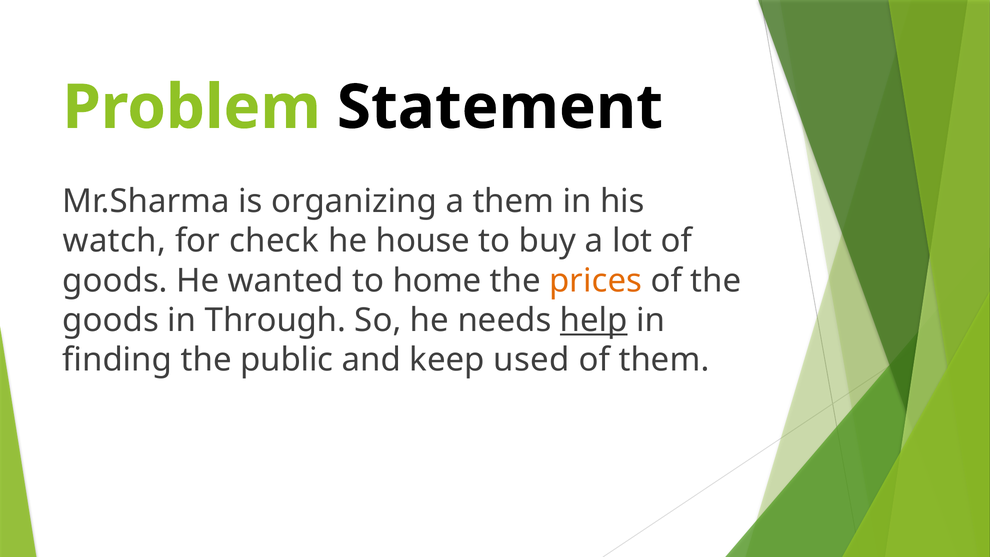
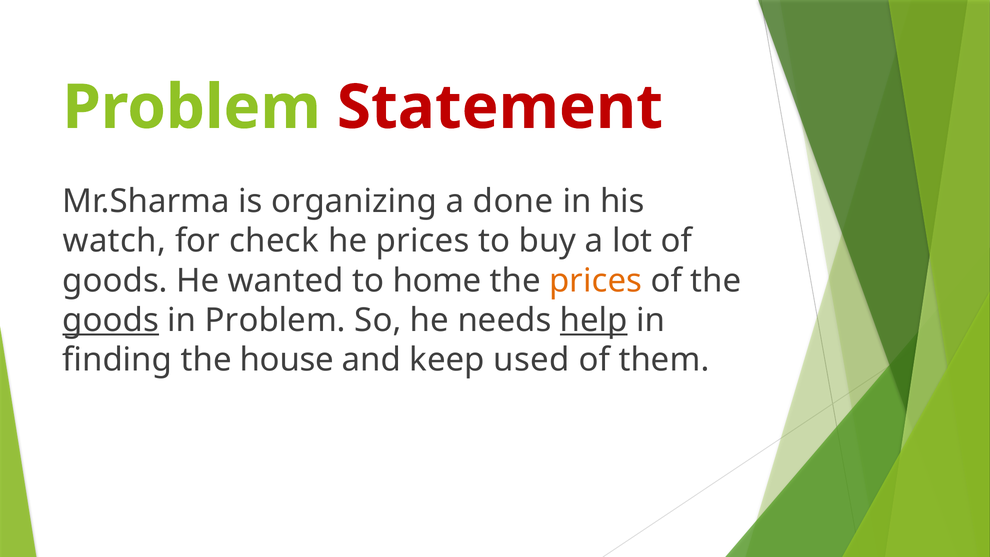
Statement colour: black -> red
a them: them -> done
he house: house -> prices
goods at (111, 320) underline: none -> present
in Through: Through -> Problem
public: public -> house
